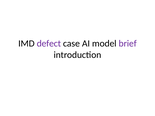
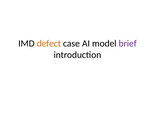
defect colour: purple -> orange
